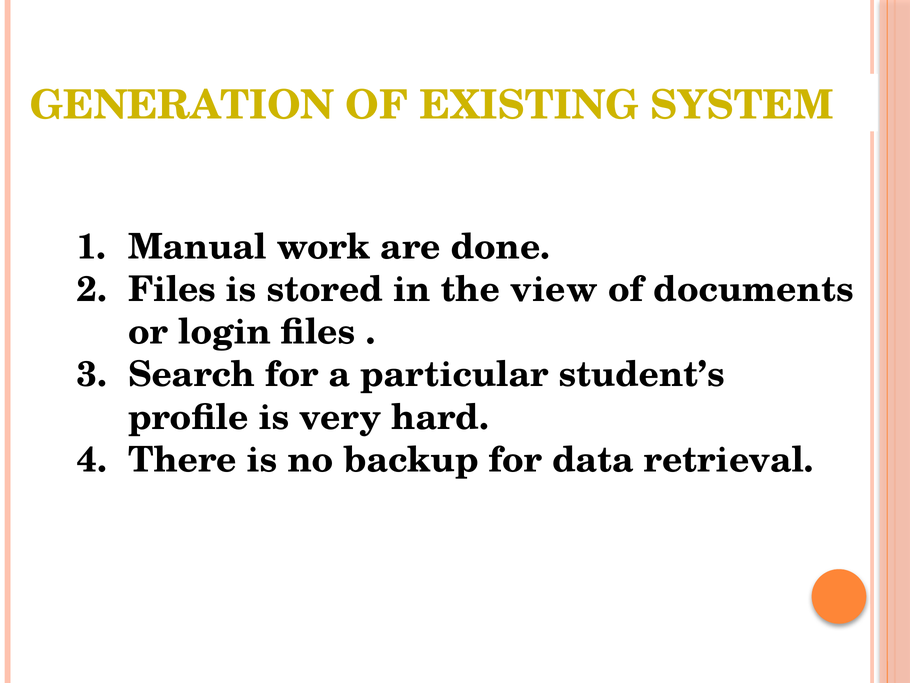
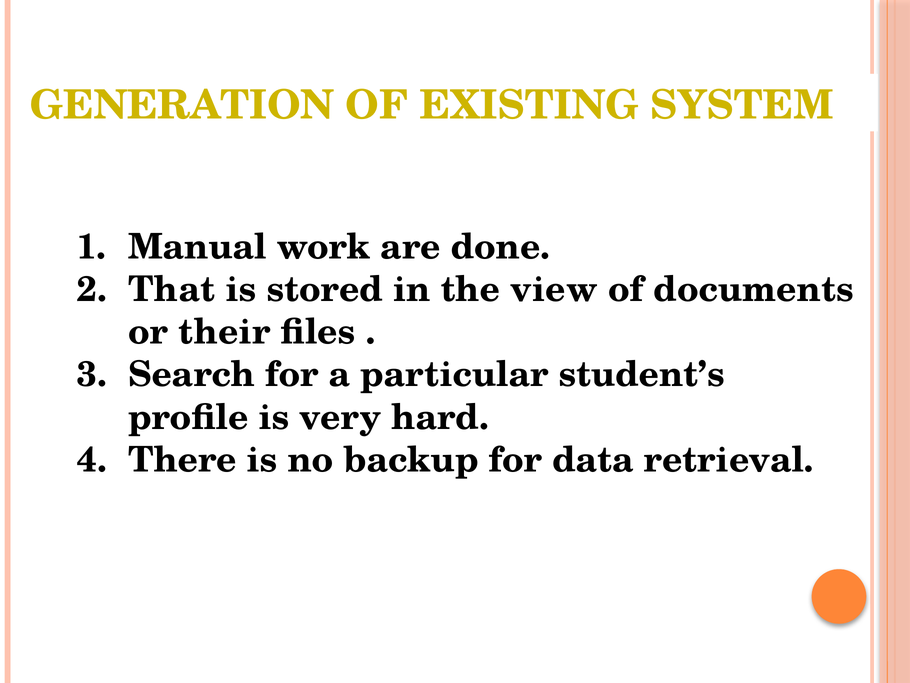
Files at (172, 290): Files -> That
login: login -> their
